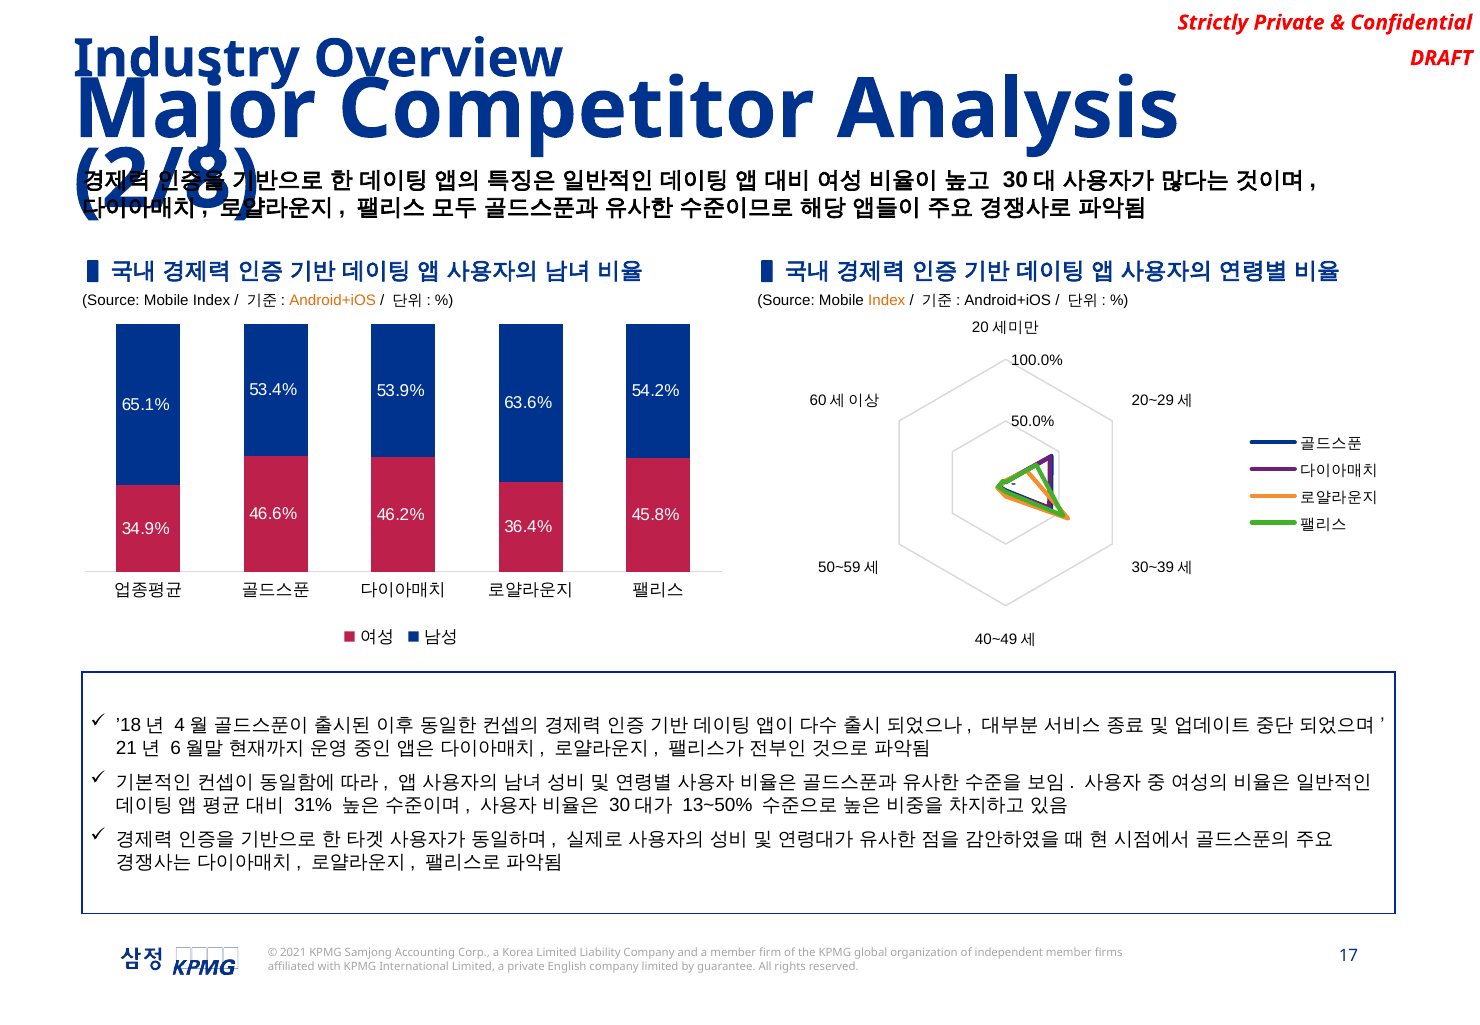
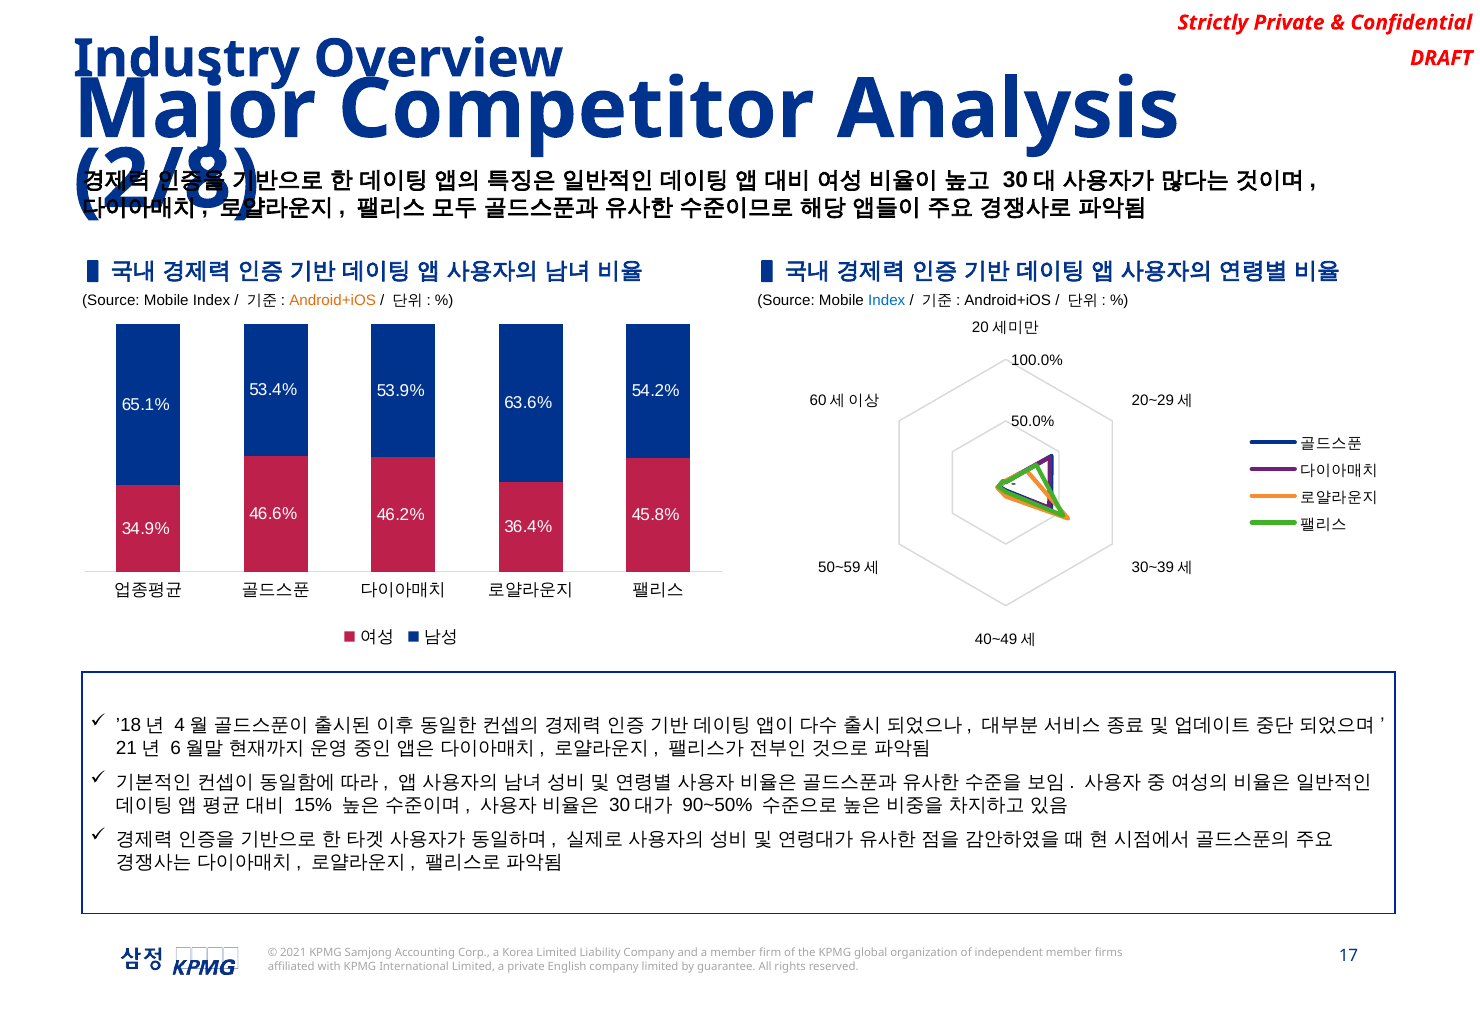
Index at (887, 300) colour: orange -> blue
31%: 31% -> 15%
13~50%: 13~50% -> 90~50%
